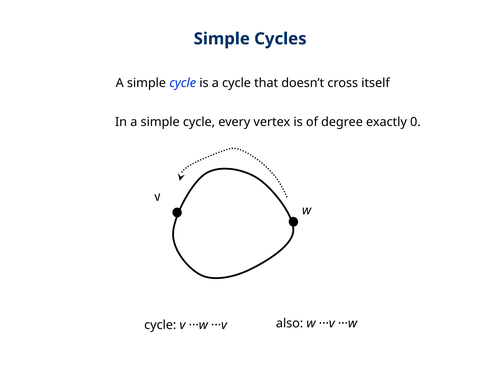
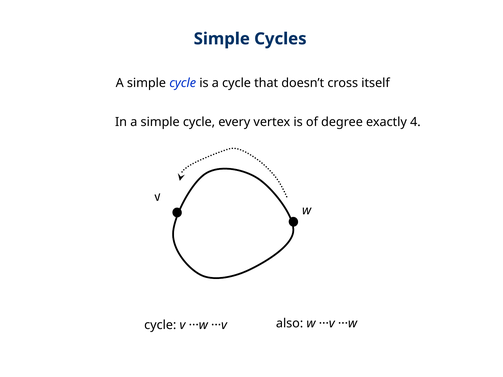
0: 0 -> 4
